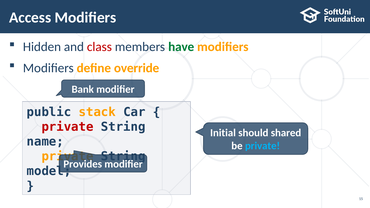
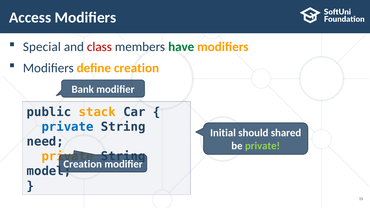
Hidden: Hidden -> Special
define override: override -> creation
private at (68, 127) colour: red -> blue
name: name -> need
private at (263, 146) colour: light blue -> light green
Provides at (83, 164): Provides -> Creation
